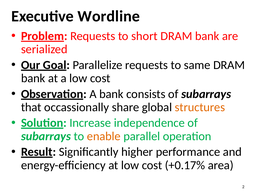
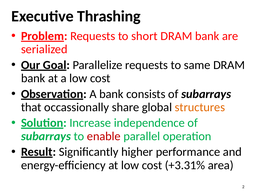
Wordline: Wordline -> Thrashing
enable colour: orange -> red
+0.17%: +0.17% -> +3.31%
